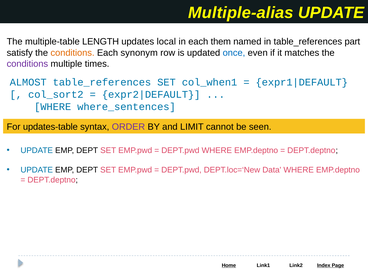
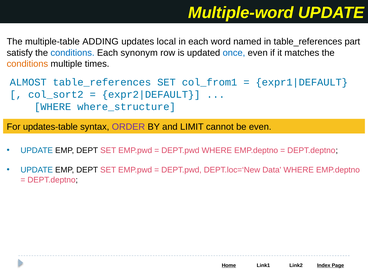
Multiple-alias: Multiple-alias -> Multiple-word
LENGTH: LENGTH -> ADDING
them: them -> word
conditions at (73, 53) colour: orange -> blue
conditions at (27, 64) colour: purple -> orange
col_when1: col_when1 -> col_from1
where_sentences: where_sentences -> where_structure
be seen: seen -> even
